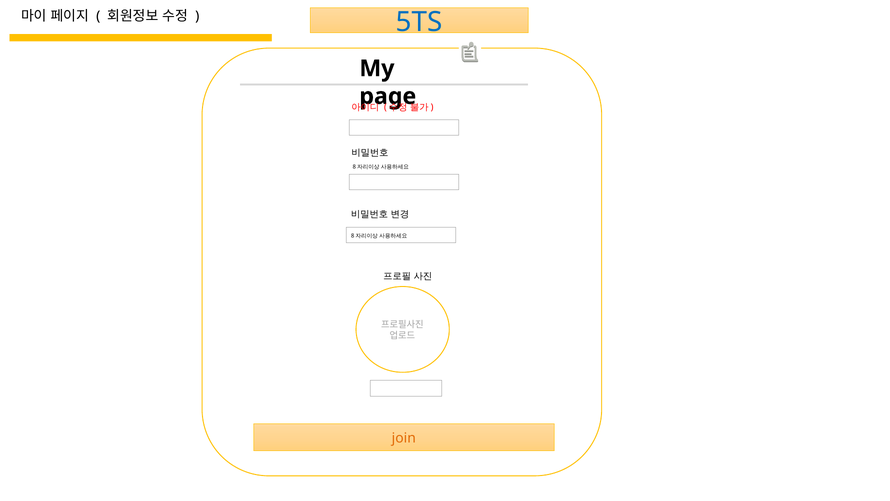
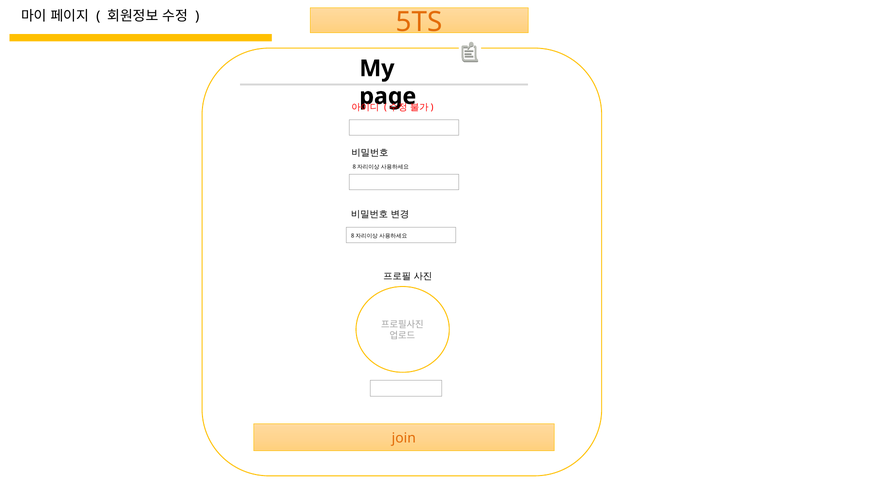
5TS colour: blue -> orange
